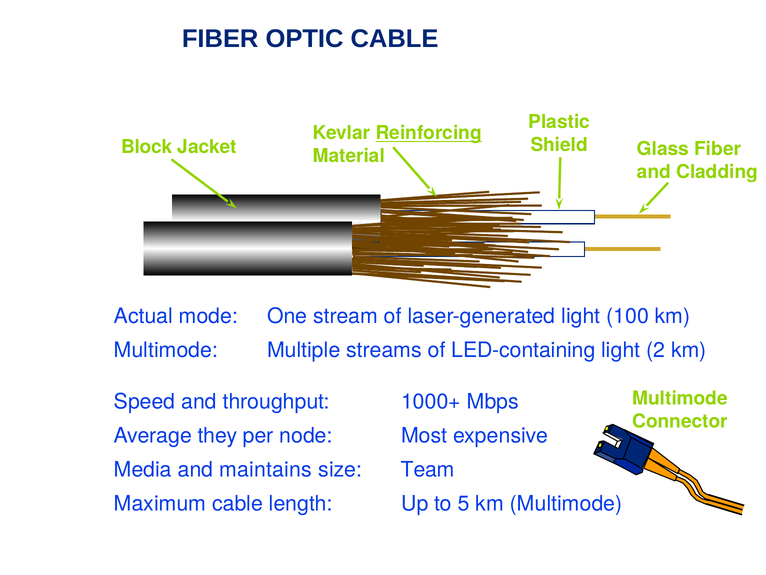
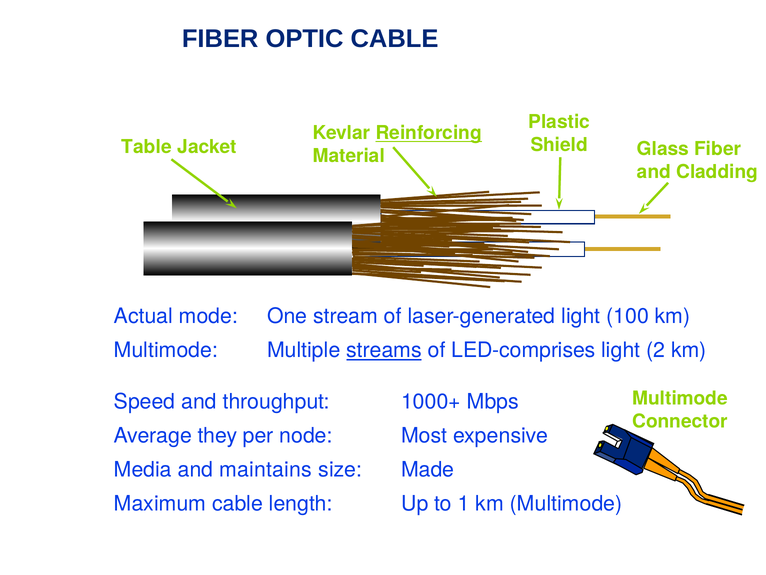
Block: Block -> Table
streams underline: none -> present
LED-containing: LED-containing -> LED-comprises
Team: Team -> Made
5: 5 -> 1
